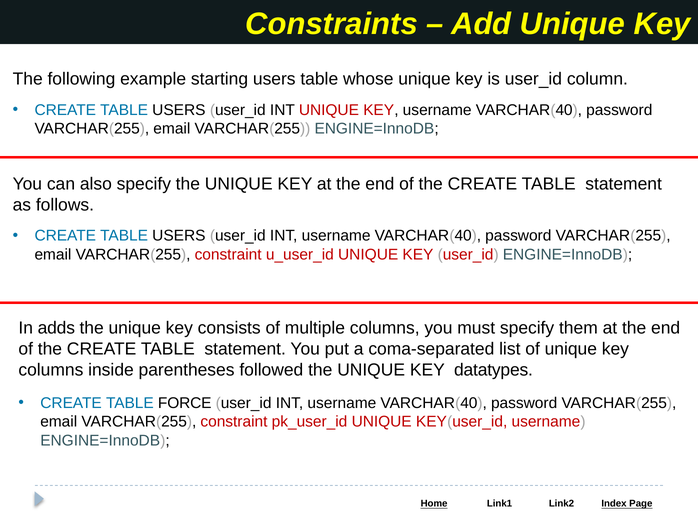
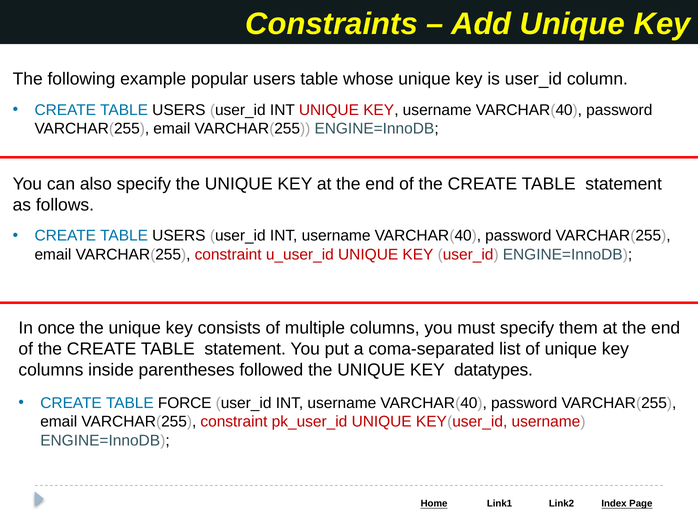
starting: starting -> popular
adds: adds -> once
